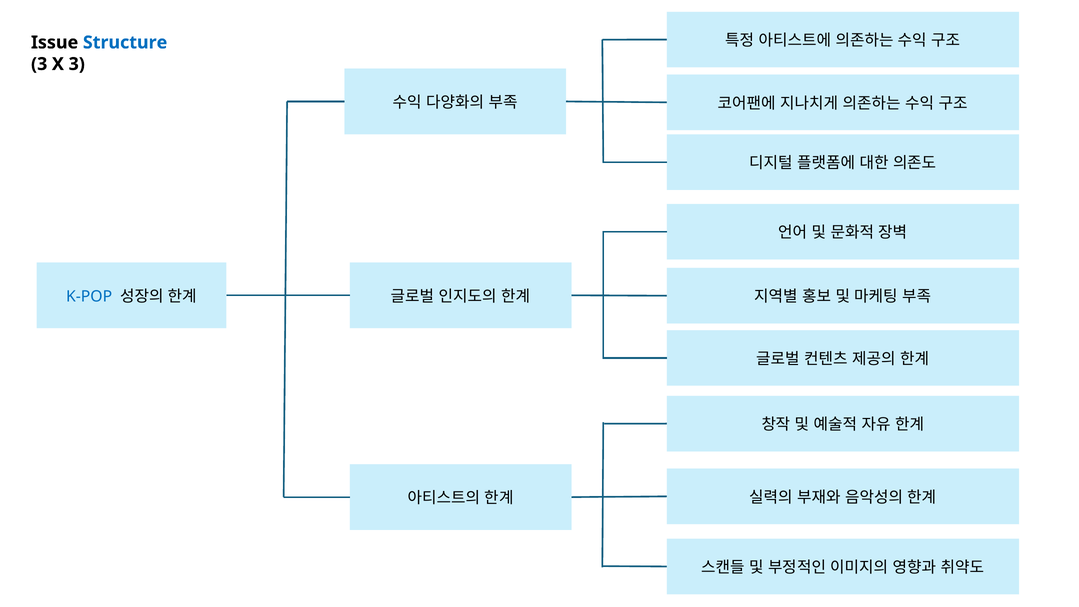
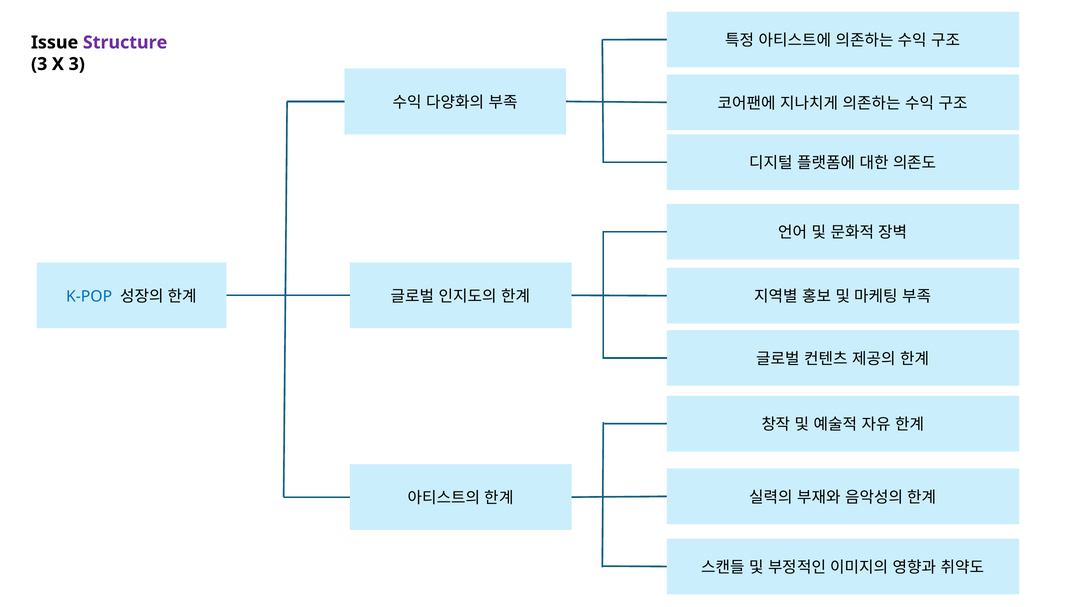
Structure colour: blue -> purple
